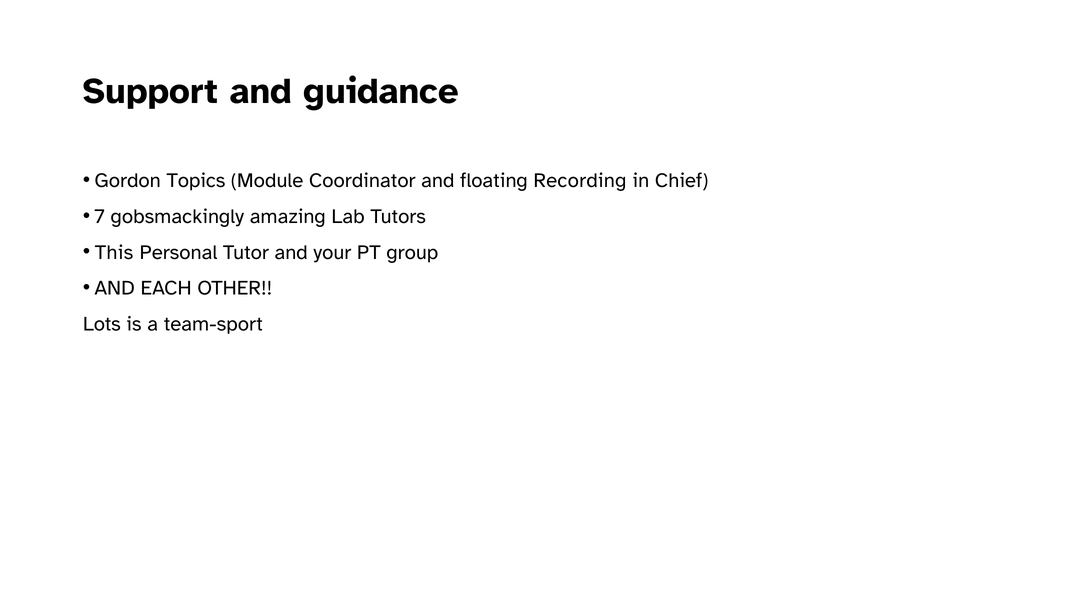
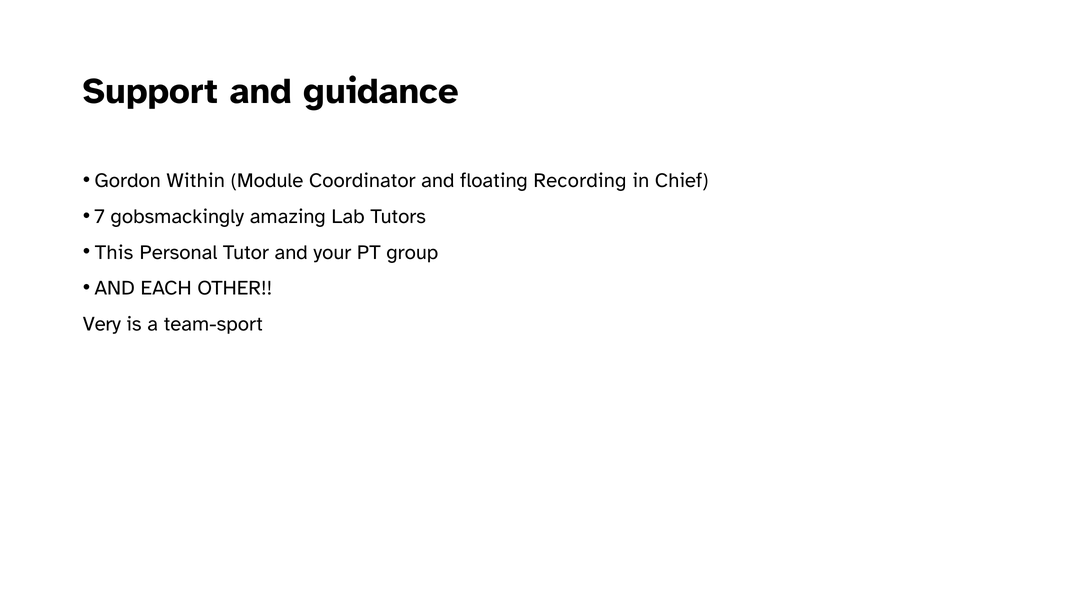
Topics: Topics -> Within
Lots: Lots -> Very
